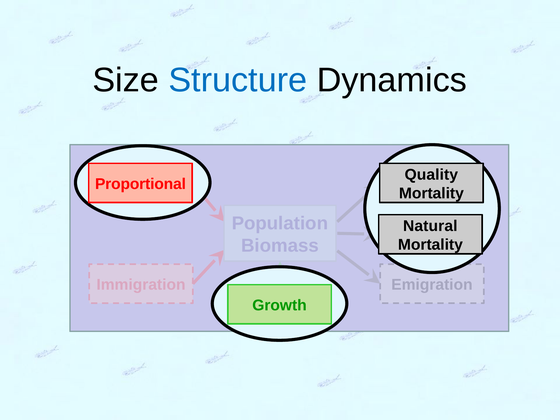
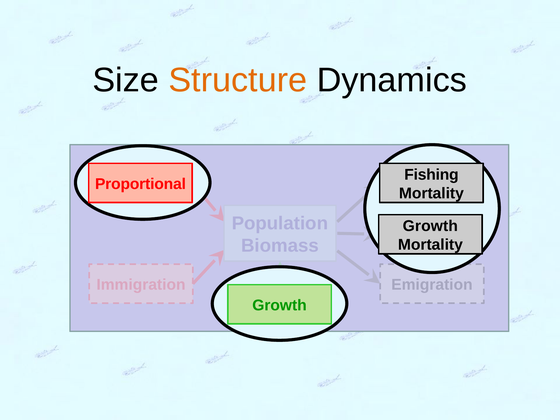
Structure colour: blue -> orange
Quality: Quality -> Fishing
Natural at (430, 226): Natural -> Growth
